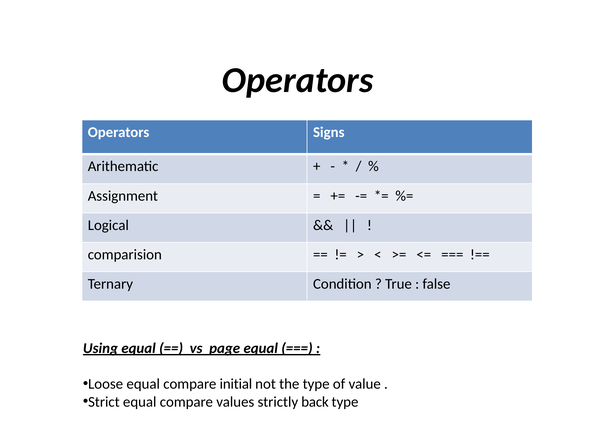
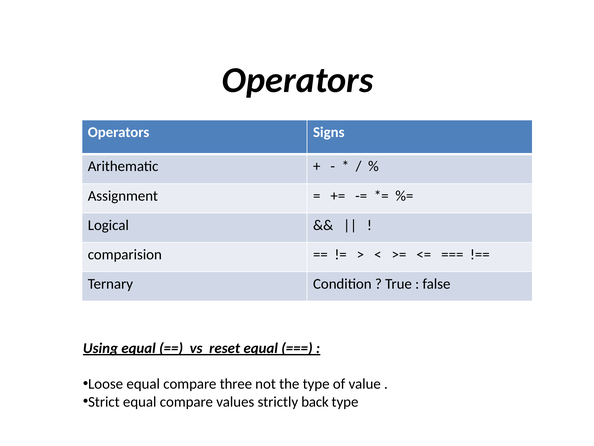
page: page -> reset
initial: initial -> three
